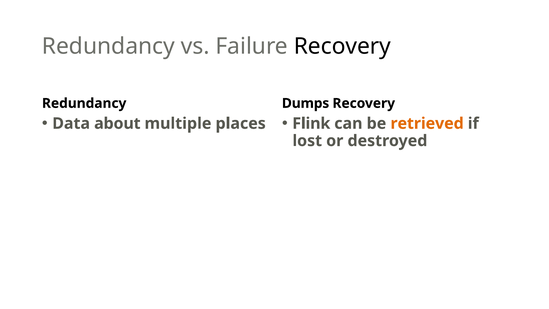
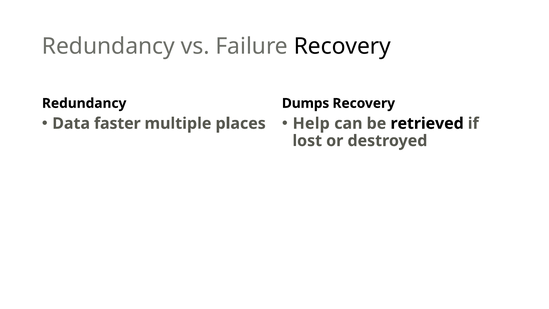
about: about -> faster
Flink: Flink -> Help
retrieved colour: orange -> black
